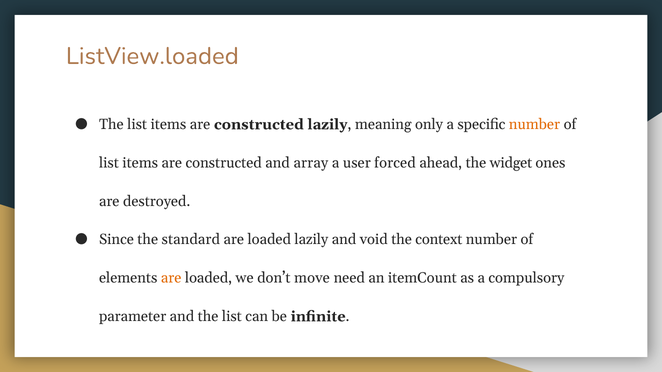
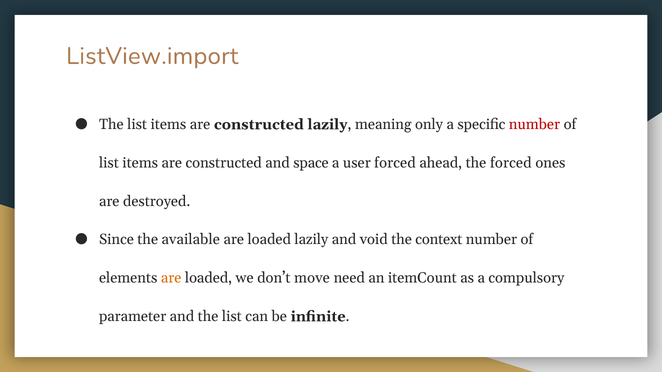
ListView.loaded: ListView.loaded -> ListView.import
number at (534, 125) colour: orange -> red
array: array -> space
the widget: widget -> forced
standard: standard -> available
